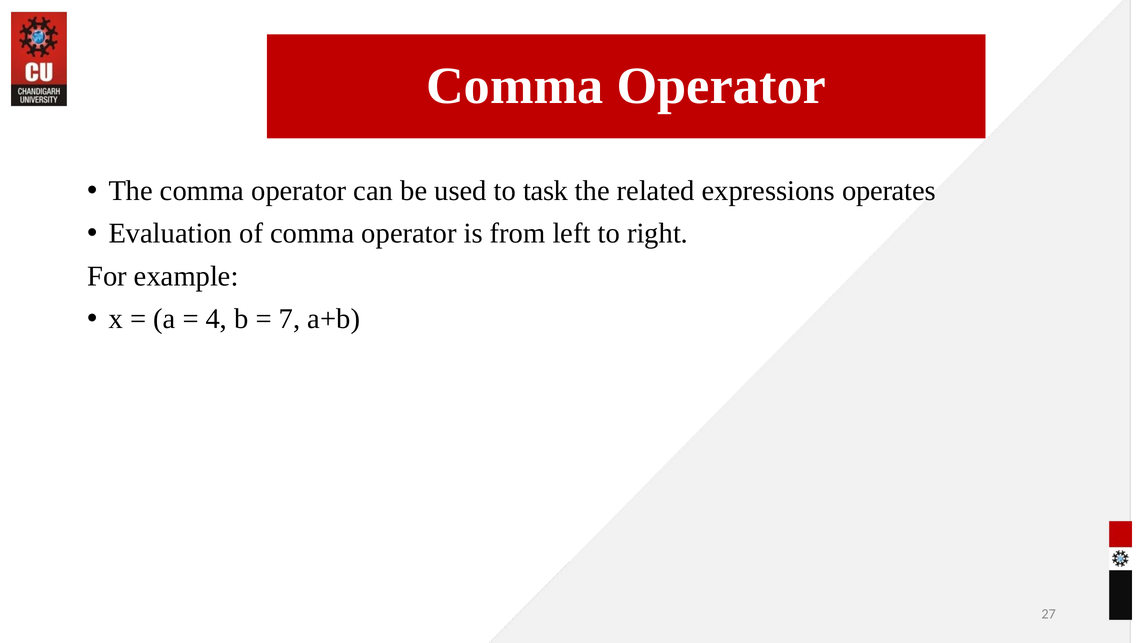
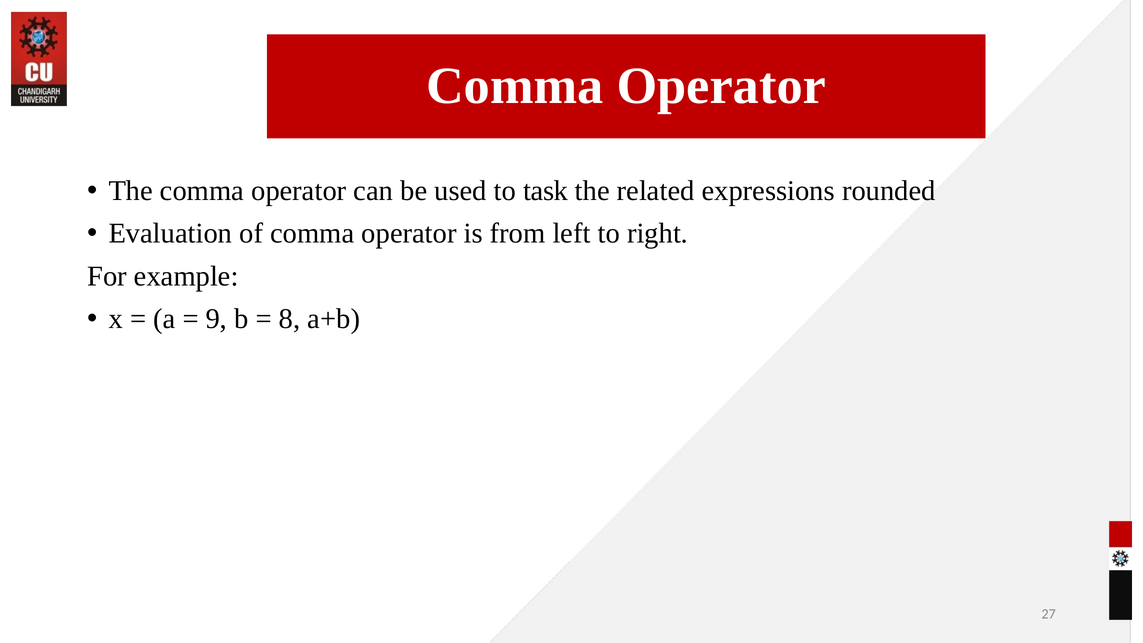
operates: operates -> rounded
4: 4 -> 9
7: 7 -> 8
